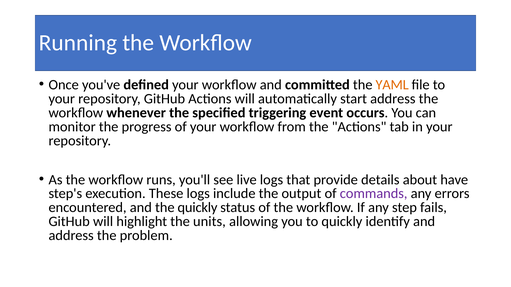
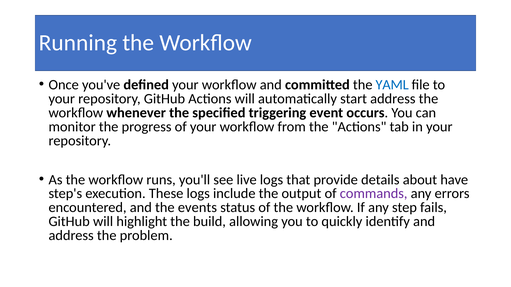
YAML colour: orange -> blue
the quickly: quickly -> events
units: units -> build
